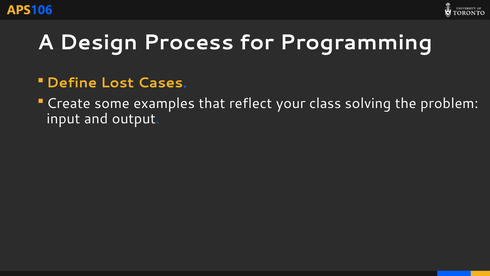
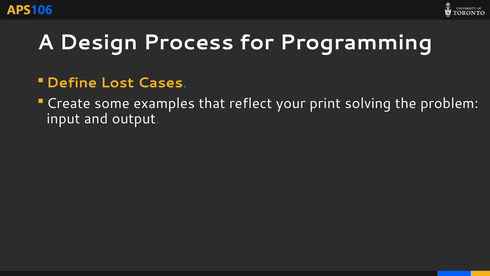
class: class -> print
